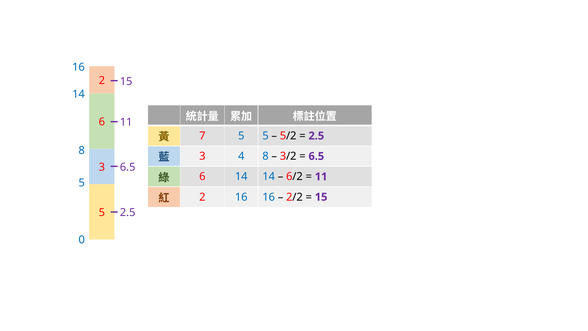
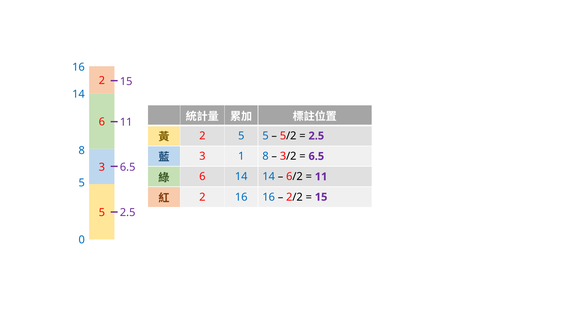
7 at (202, 136): 7 -> 2
4: 4 -> 1
